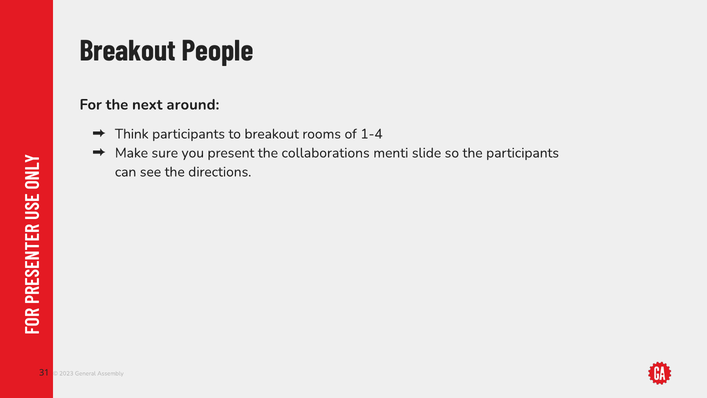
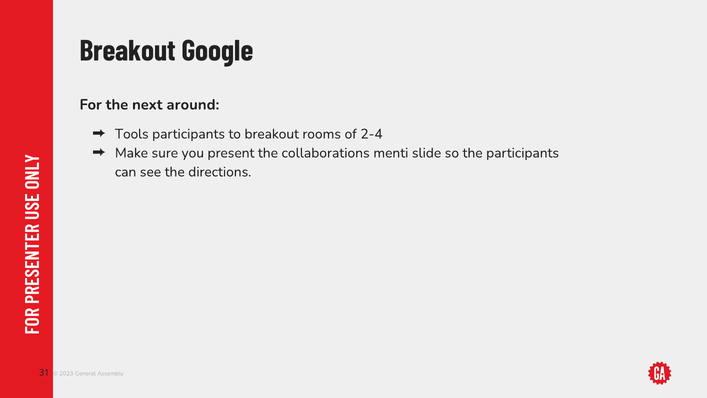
People: People -> Google
Think: Think -> Tools
1-4: 1-4 -> 2-4
